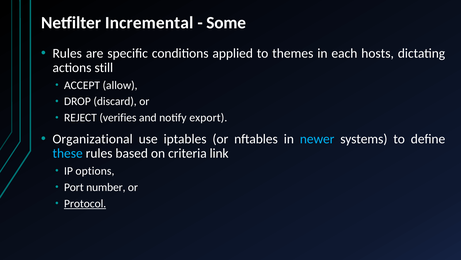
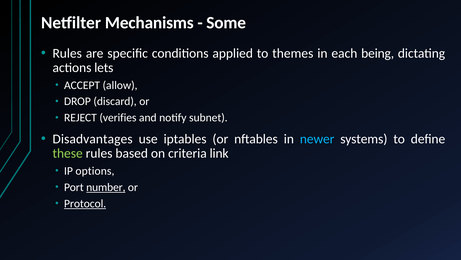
Incremental: Incremental -> Mechanisms
hosts: hosts -> being
still: still -> lets
export: export -> subnet
Organizational: Organizational -> Disadvantages
these colour: light blue -> light green
number underline: none -> present
